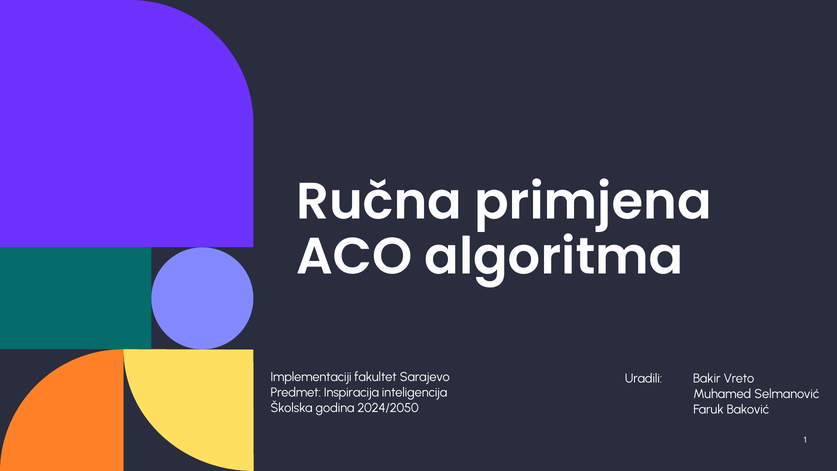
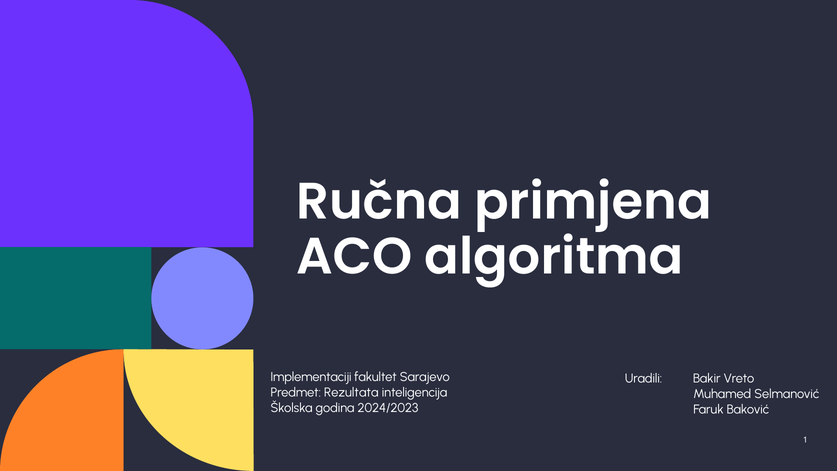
Inspiracija: Inspiracija -> Rezultata
2024/2050: 2024/2050 -> 2024/2023
